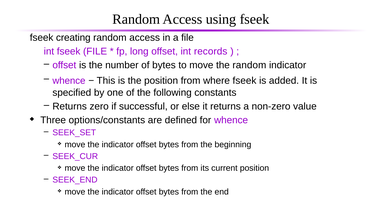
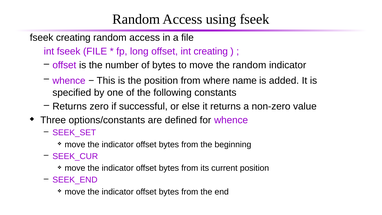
int records: records -> creating
where fseek: fseek -> name
